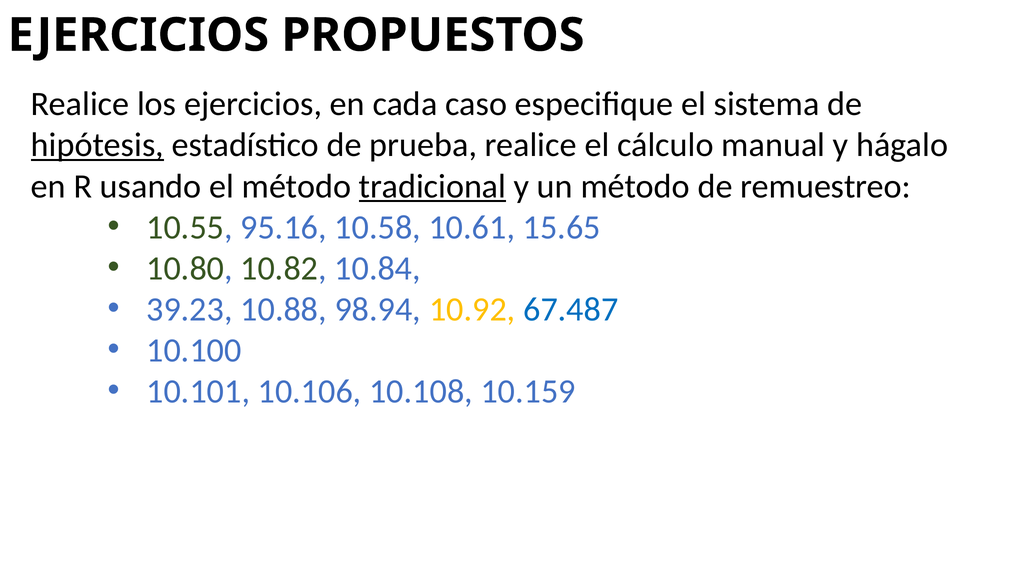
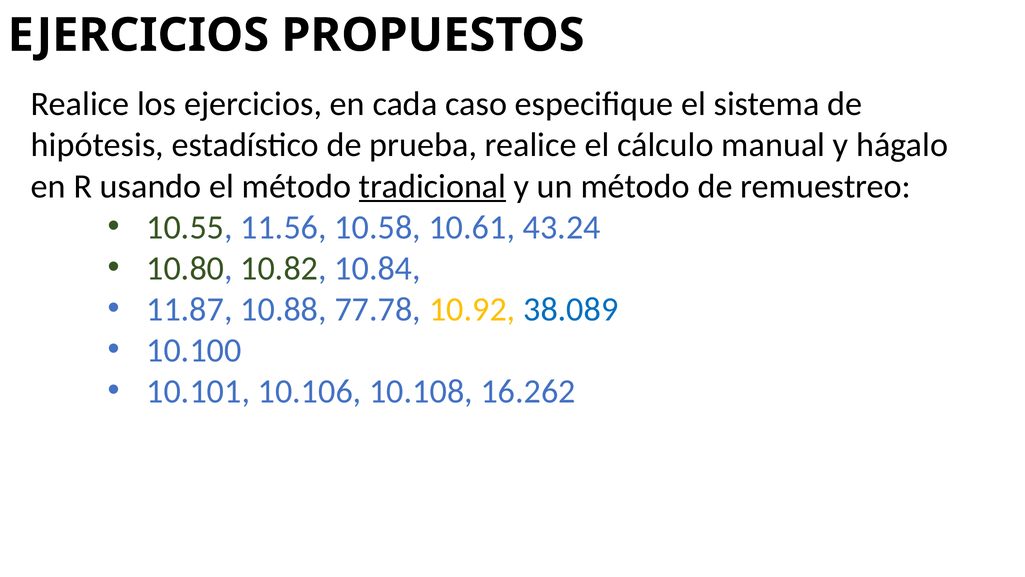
hipótesis underline: present -> none
95.16: 95.16 -> 11.56
15.65: 15.65 -> 43.24
39.23: 39.23 -> 11.87
98.94: 98.94 -> 77.78
67.487: 67.487 -> 38.089
10.159: 10.159 -> 16.262
